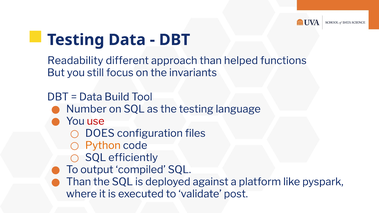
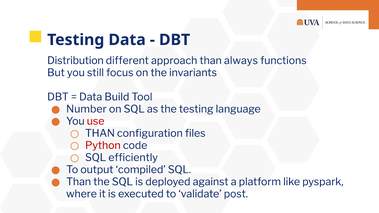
Readability: Readability -> Distribution
helped: helped -> always
DOES at (100, 133): DOES -> THAN
Python colour: orange -> red
